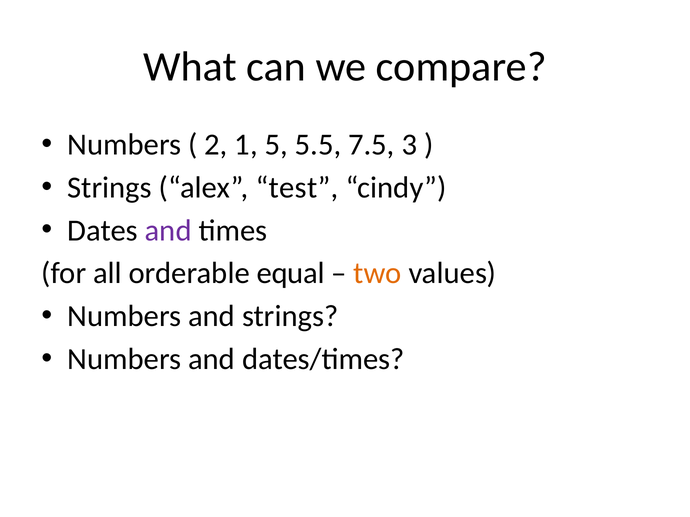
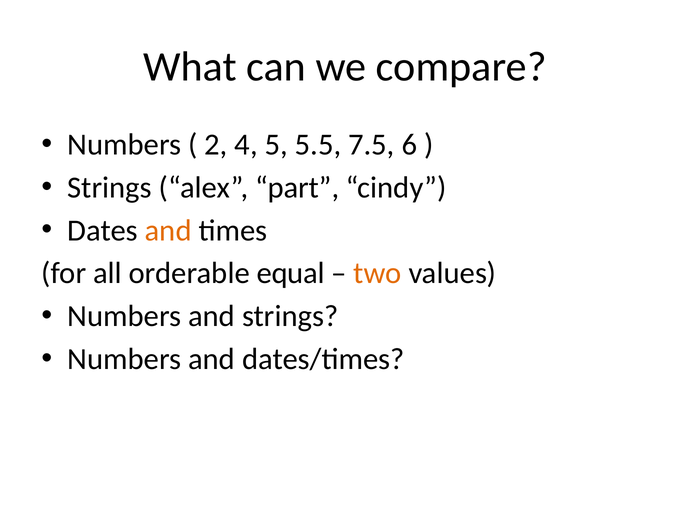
1: 1 -> 4
3: 3 -> 6
test: test -> part
and at (168, 231) colour: purple -> orange
